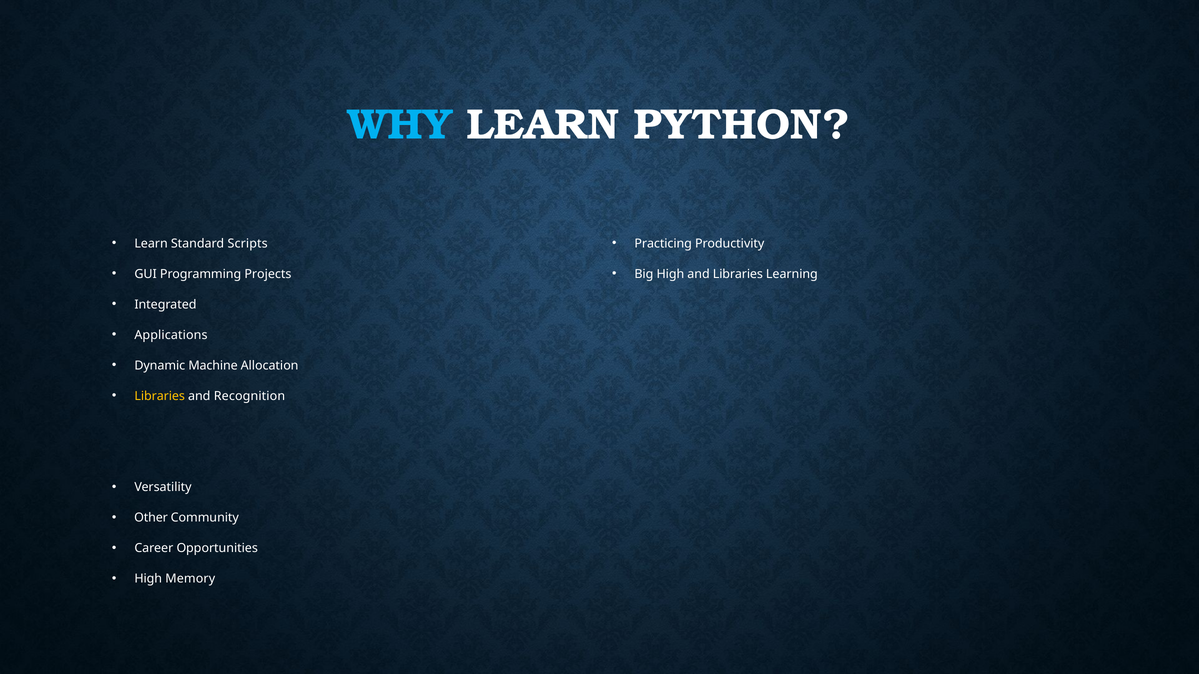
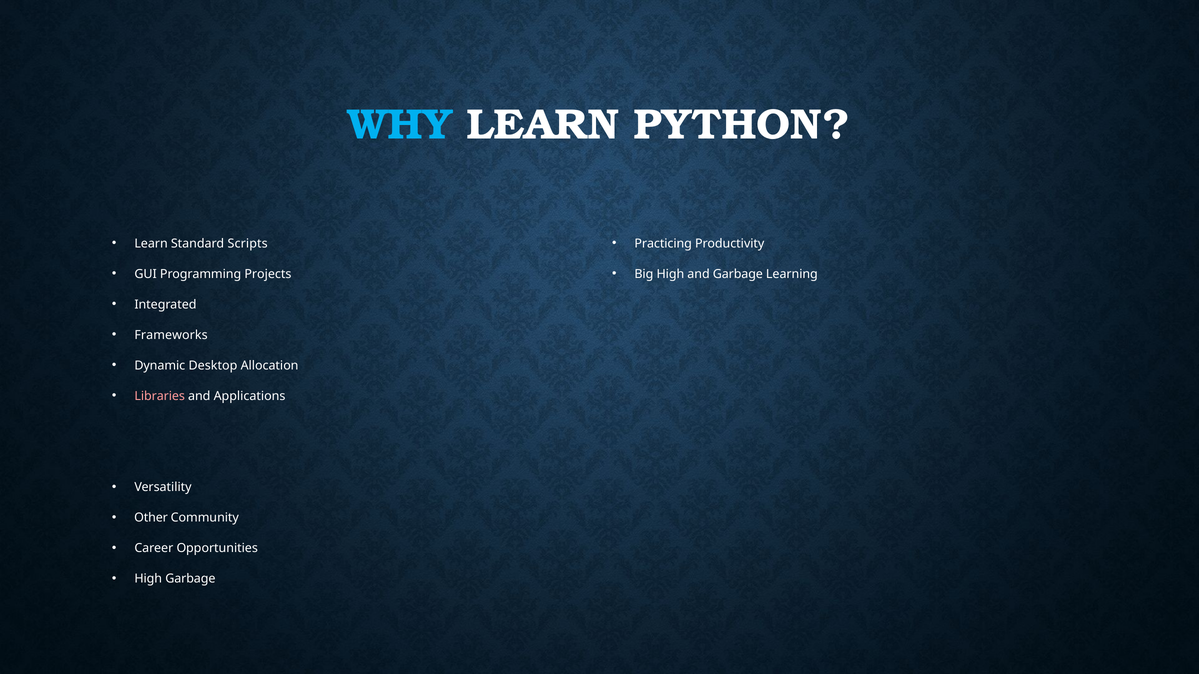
and Libraries: Libraries -> Garbage
Applications: Applications -> Frameworks
Machine: Machine -> Desktop
Libraries at (160, 396) colour: yellow -> pink
Recognition: Recognition -> Applications
High Memory: Memory -> Garbage
